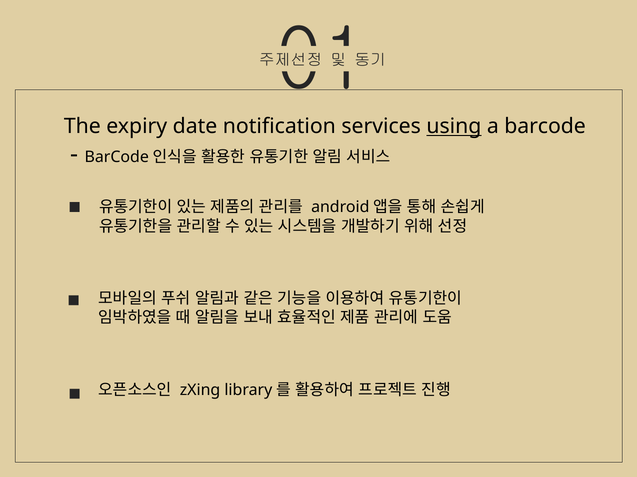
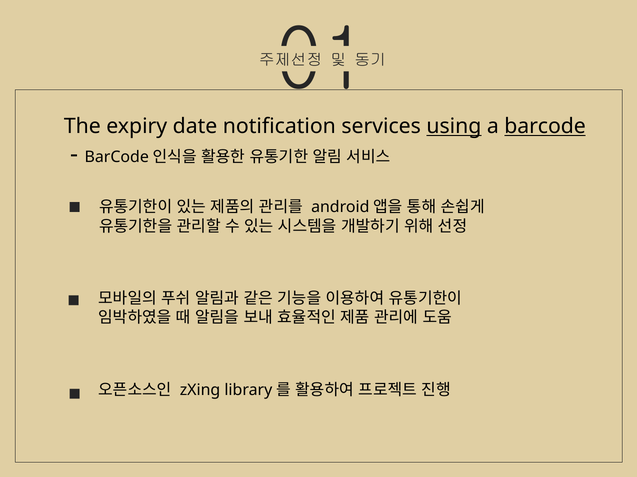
barcode underline: none -> present
